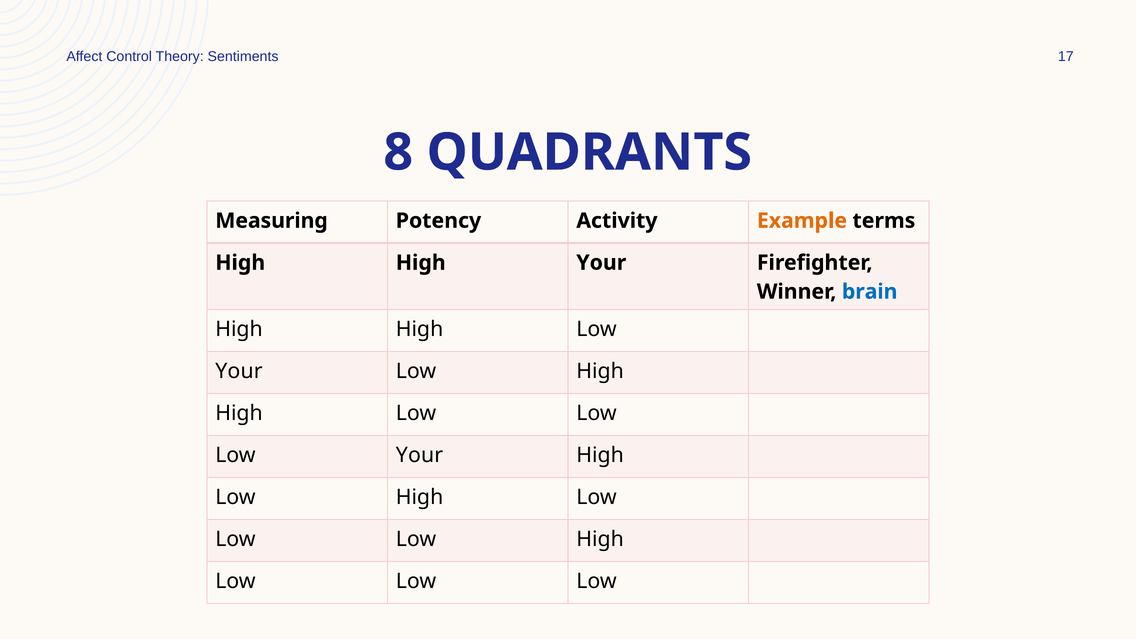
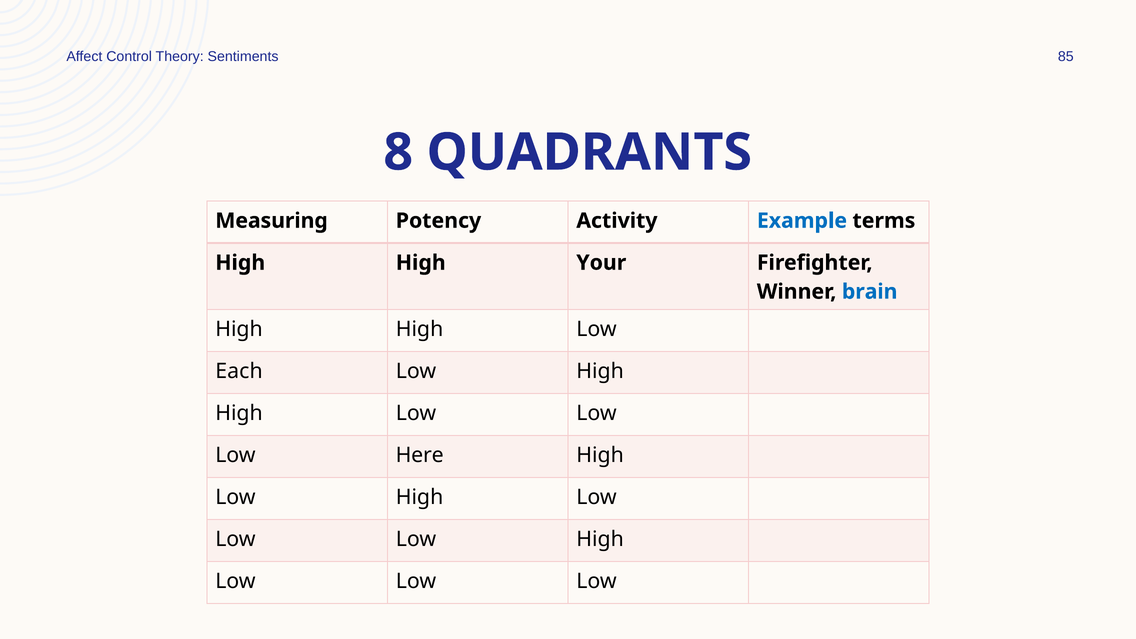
17: 17 -> 85
Example colour: orange -> blue
Your at (239, 371): Your -> Each
Your at (419, 455): Your -> Here
